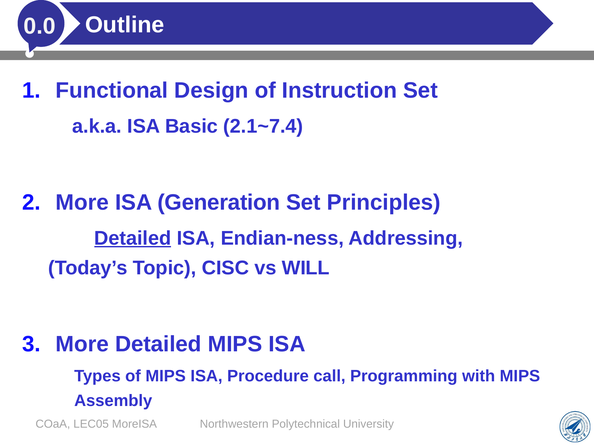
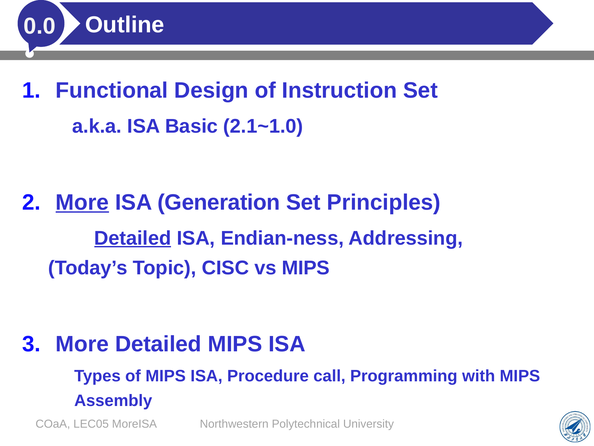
2.1~7.4: 2.1~7.4 -> 2.1~1.0
More at (82, 202) underline: none -> present
vs WILL: WILL -> MIPS
